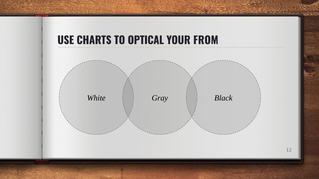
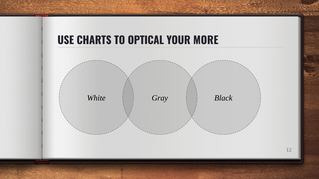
FROM: FROM -> MORE
